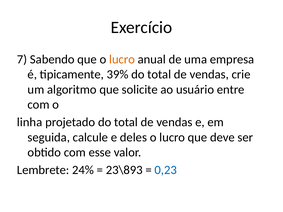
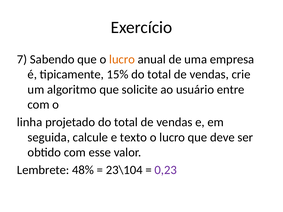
39%: 39% -> 15%
deles: deles -> texto
24%: 24% -> 48%
23\893: 23\893 -> 23\104
0,23 colour: blue -> purple
